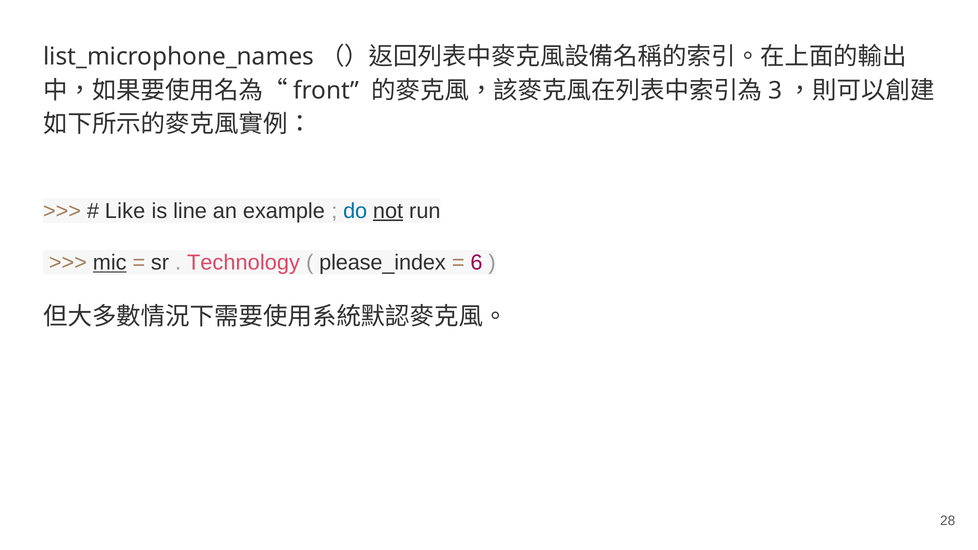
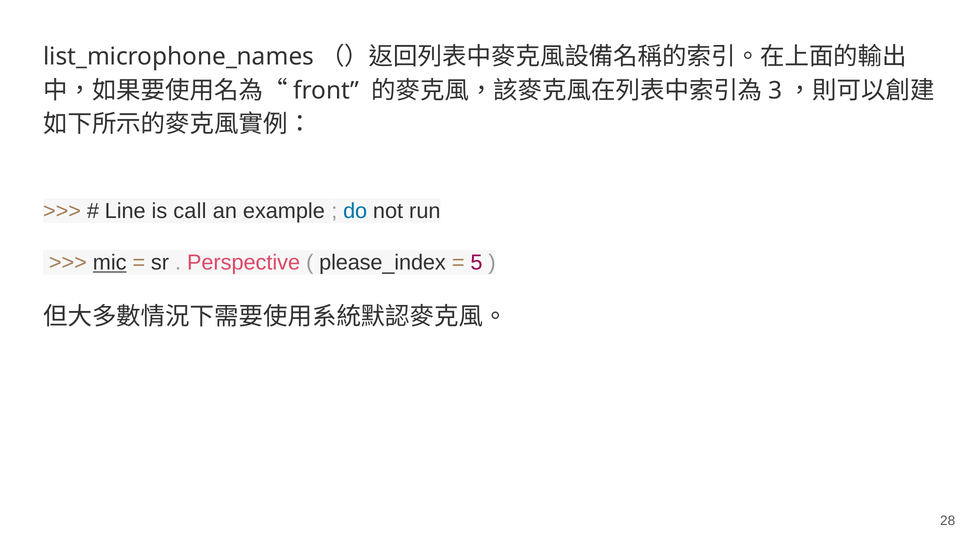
Like: Like -> Line
line: line -> call
not underline: present -> none
Technology: Technology -> Perspective
6: 6 -> 5
